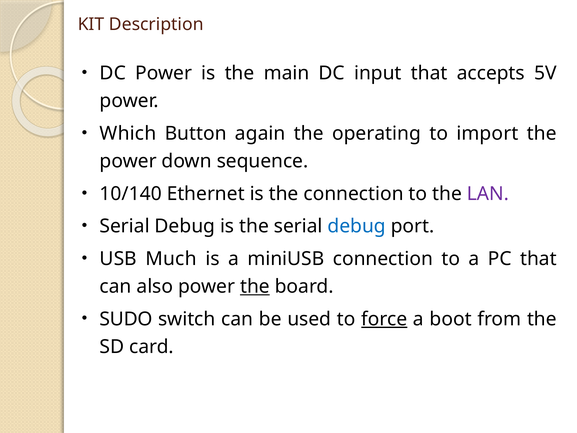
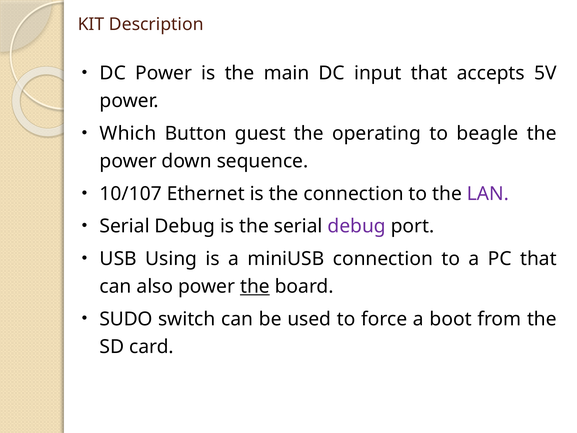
again: again -> guest
import: import -> beagle
10/140: 10/140 -> 10/107
debug at (357, 226) colour: blue -> purple
Much: Much -> Using
force underline: present -> none
